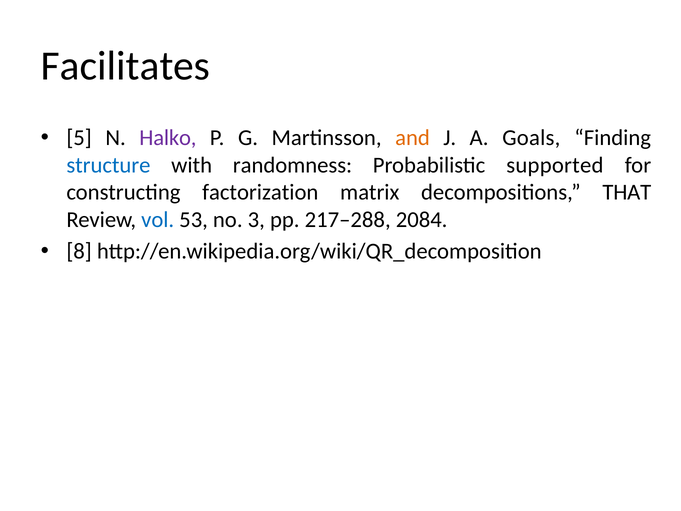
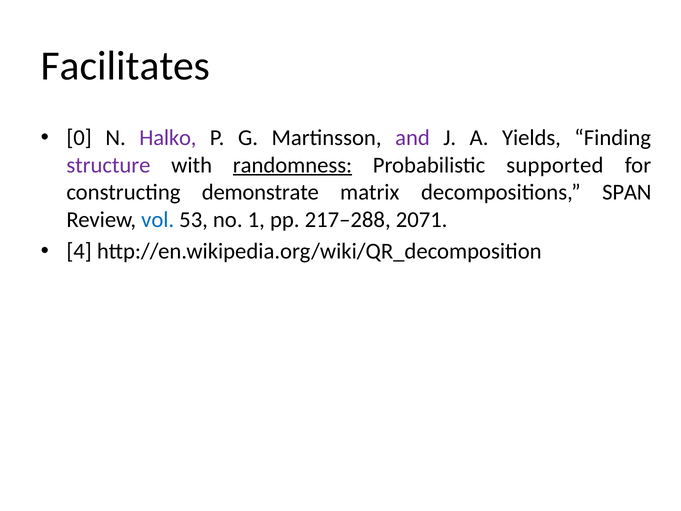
5: 5 -> 0
and colour: orange -> purple
Goals: Goals -> Yields
structure colour: blue -> purple
randomness underline: none -> present
factorization: factorization -> demonstrate
THAT: THAT -> SPAN
3: 3 -> 1
2084: 2084 -> 2071
8: 8 -> 4
